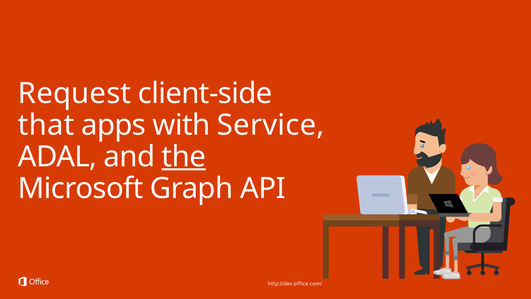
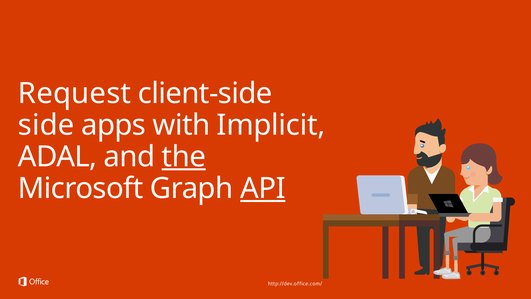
that: that -> side
Service: Service -> Implicit
API underline: none -> present
